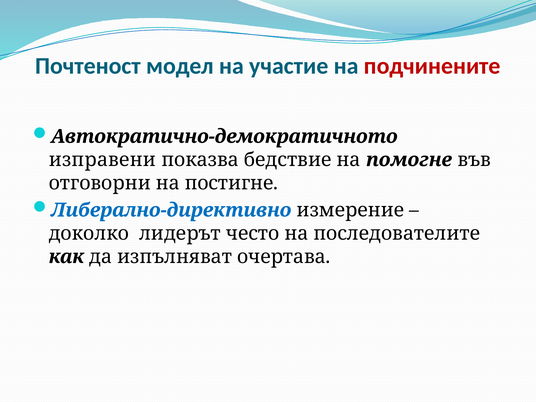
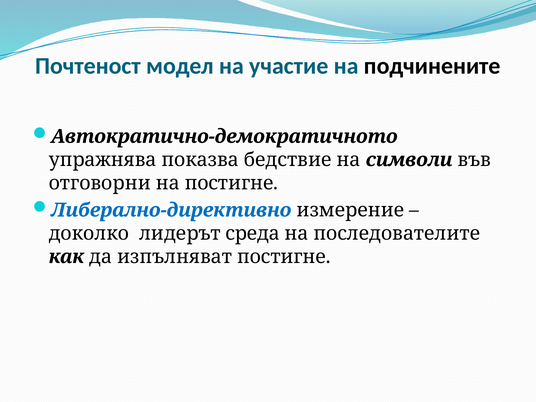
подчинените colour: red -> black
изправени: изправени -> упражнява
помогне: помогне -> символи
често: често -> среда
изпълняват очертава: очертава -> постигне
